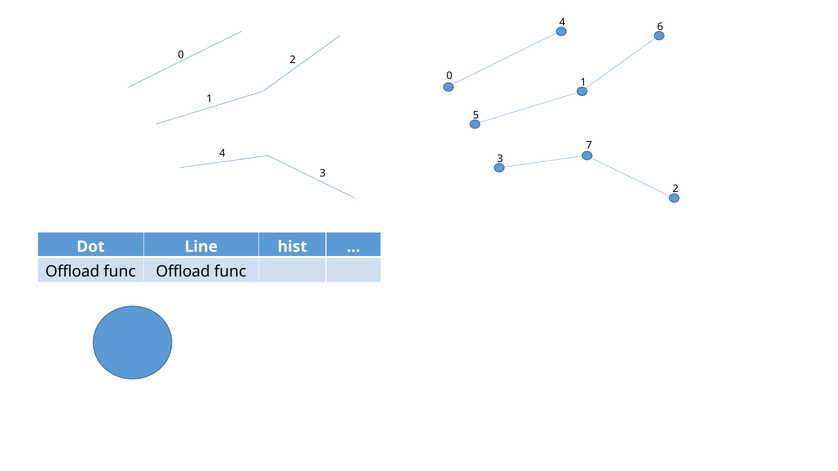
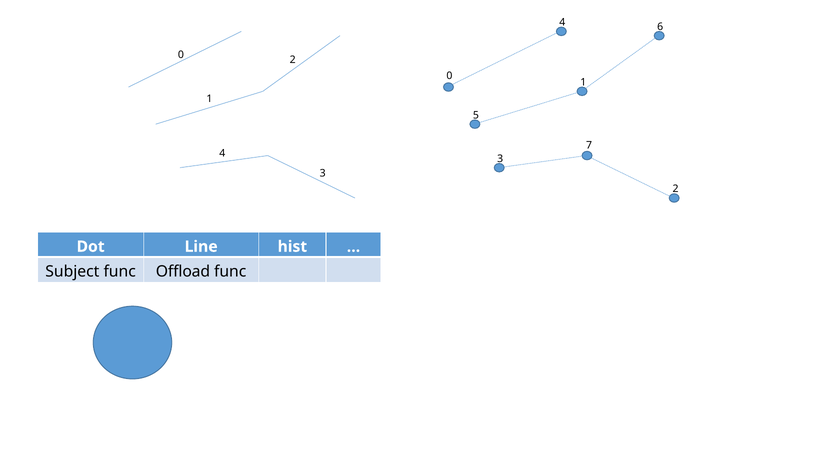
Offload at (72, 272): Offload -> Subject
